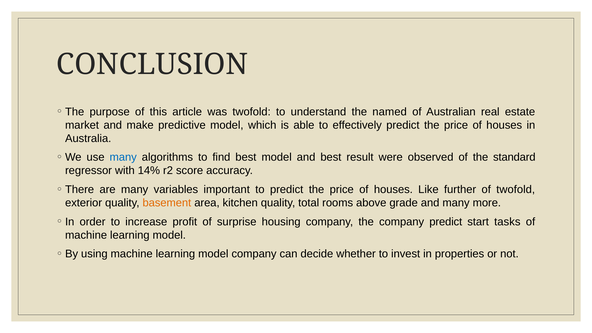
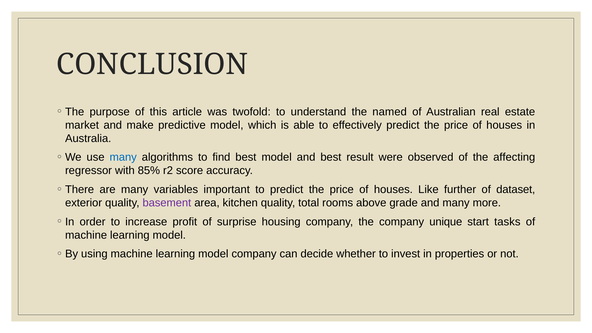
standard: standard -> affecting
14%: 14% -> 85%
of twofold: twofold -> dataset
basement colour: orange -> purple
company predict: predict -> unique
